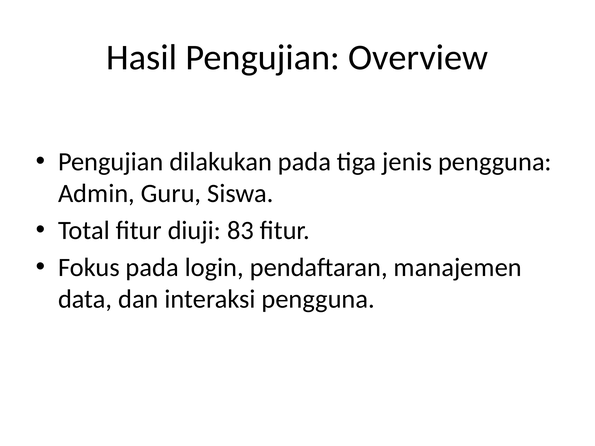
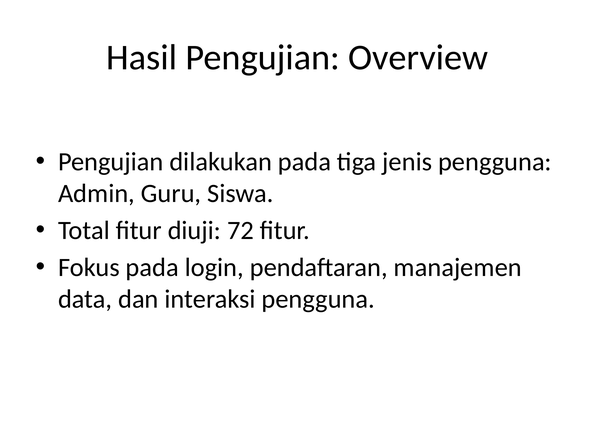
83: 83 -> 72
